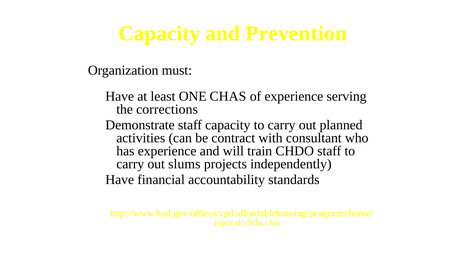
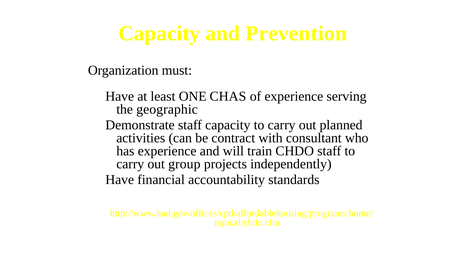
corrections: corrections -> geographic
slums: slums -> group
